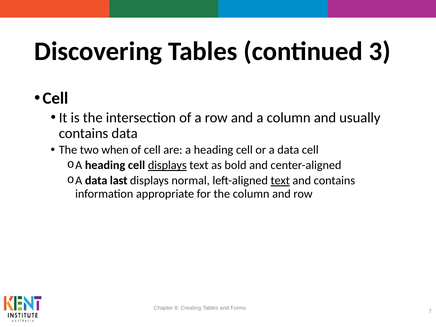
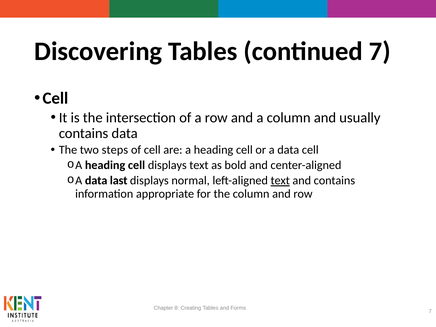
continued 3: 3 -> 7
when: when -> steps
displays at (167, 165) underline: present -> none
